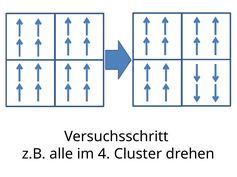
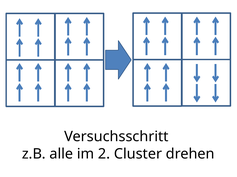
4: 4 -> 2
